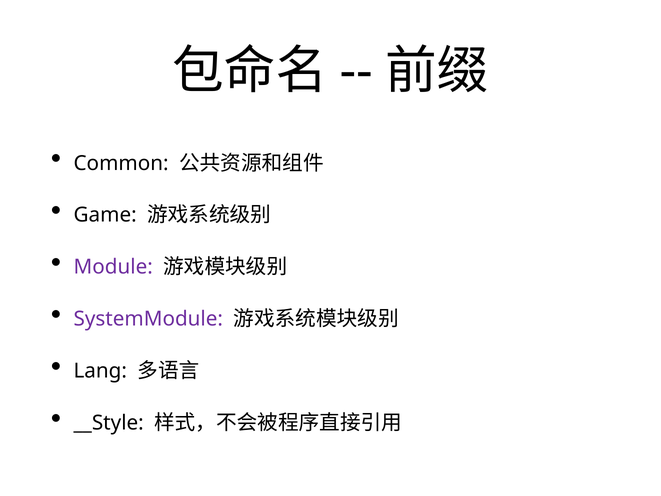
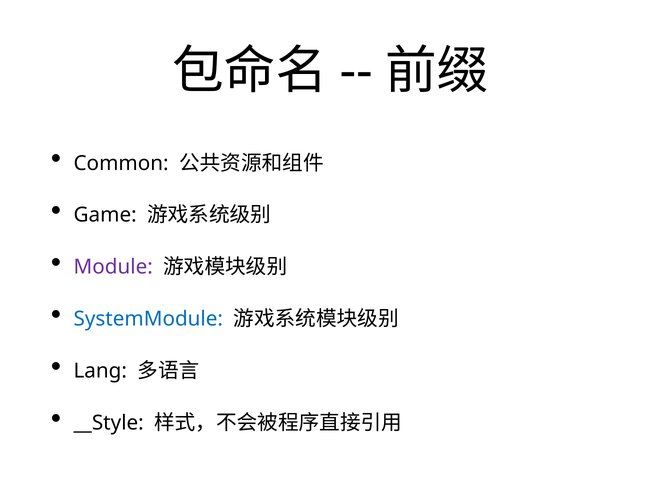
SystemModule colour: purple -> blue
